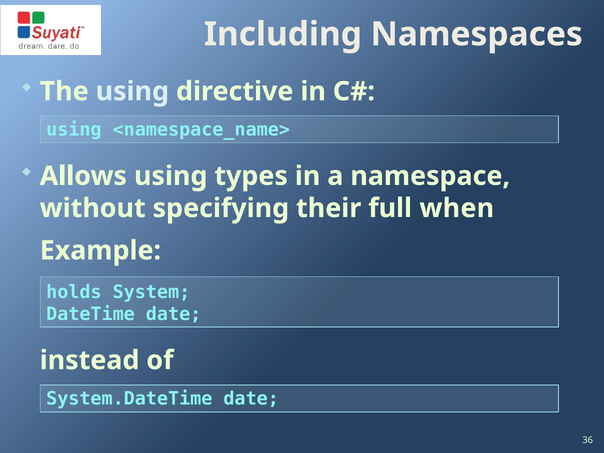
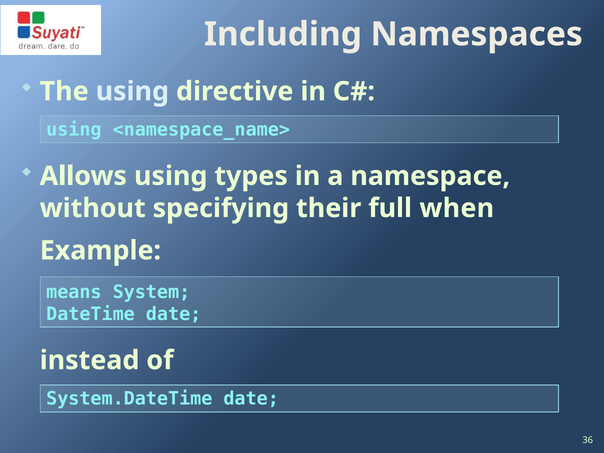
holds: holds -> means
